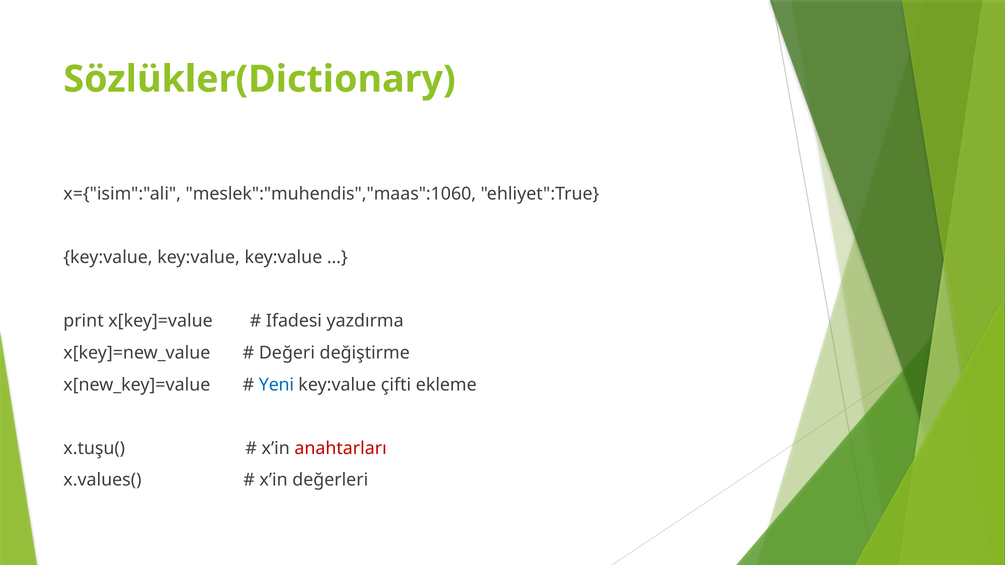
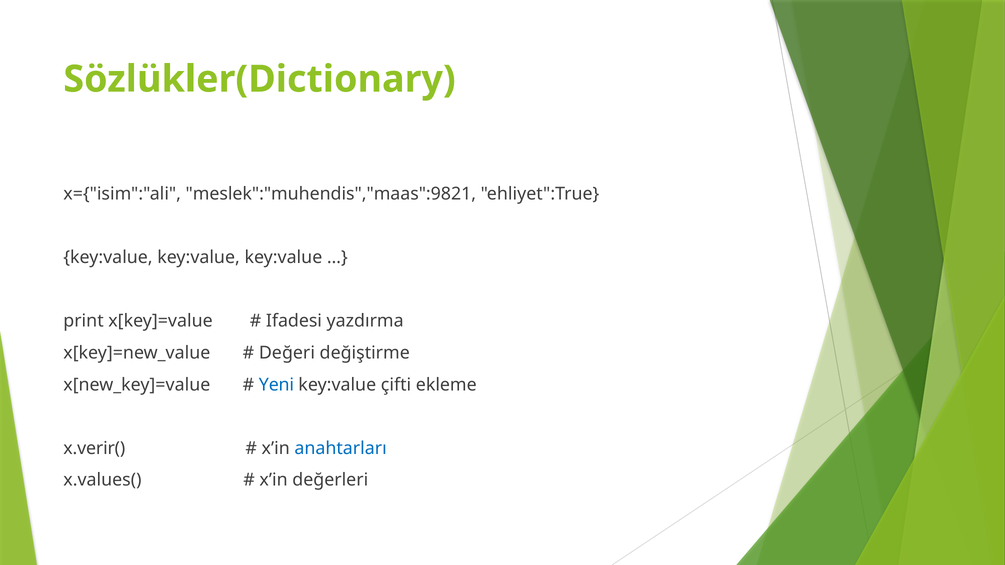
meslek":"muhendis","maas":1060: meslek":"muhendis","maas":1060 -> meslek":"muhendis","maas":9821
x.tuşu(: x.tuşu( -> x.verir(
anahtarları colour: red -> blue
